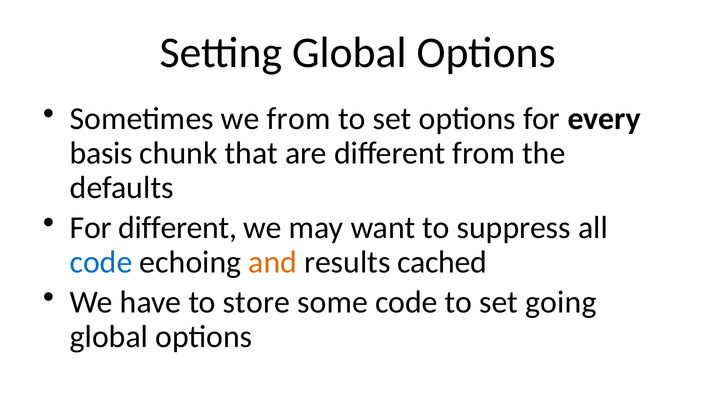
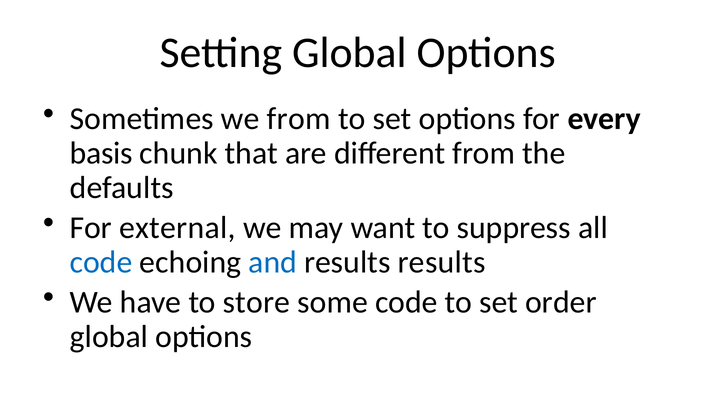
For different: different -> external
and colour: orange -> blue
results cached: cached -> results
going: going -> order
